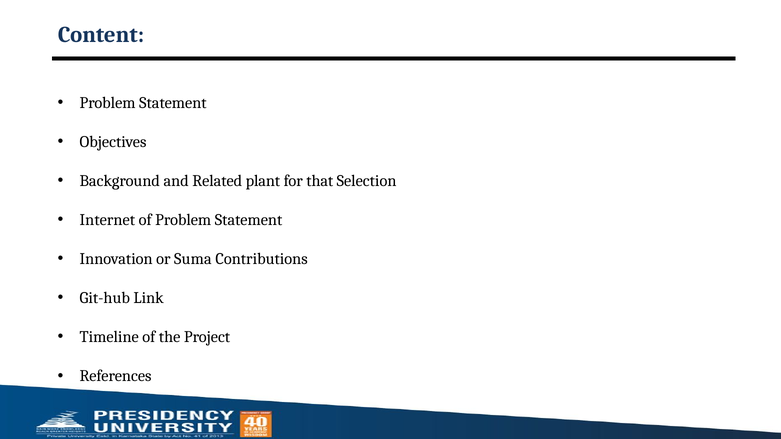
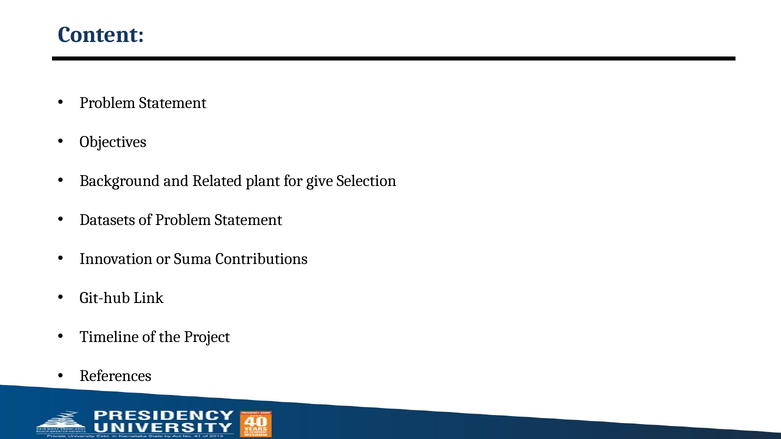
that: that -> give
Internet: Internet -> Datasets
